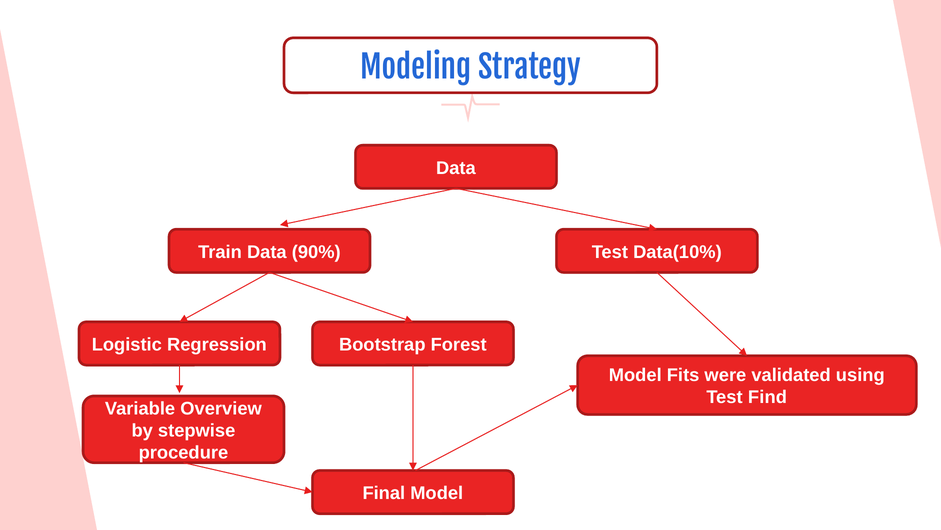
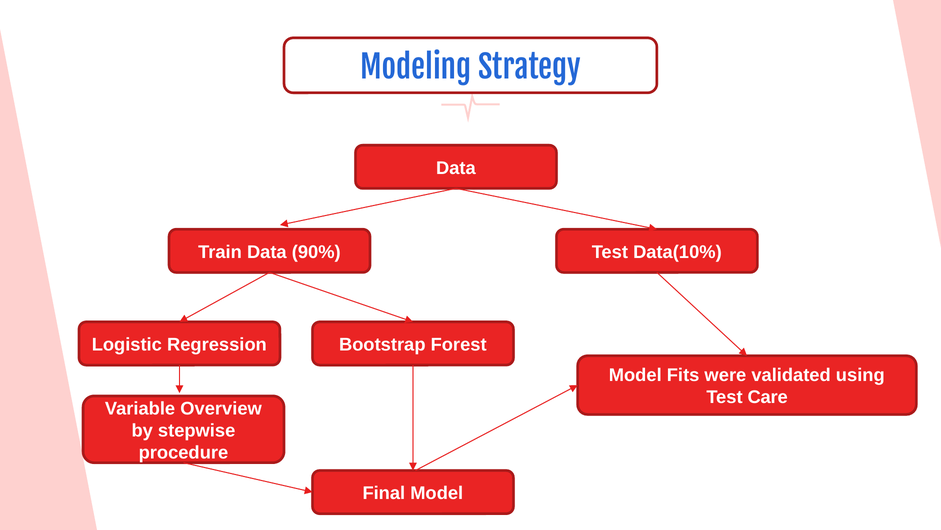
Find: Find -> Care
